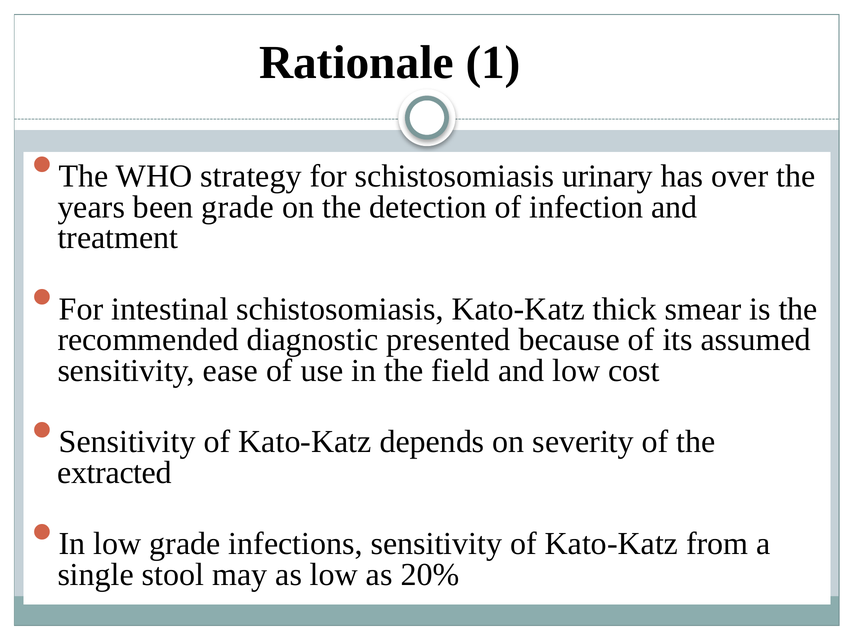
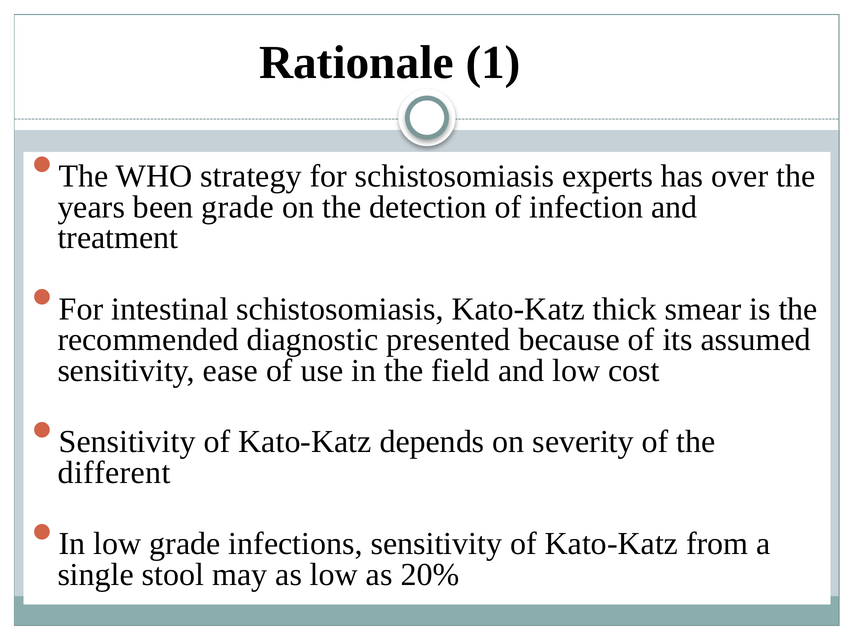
urinary: urinary -> experts
extracted: extracted -> different
